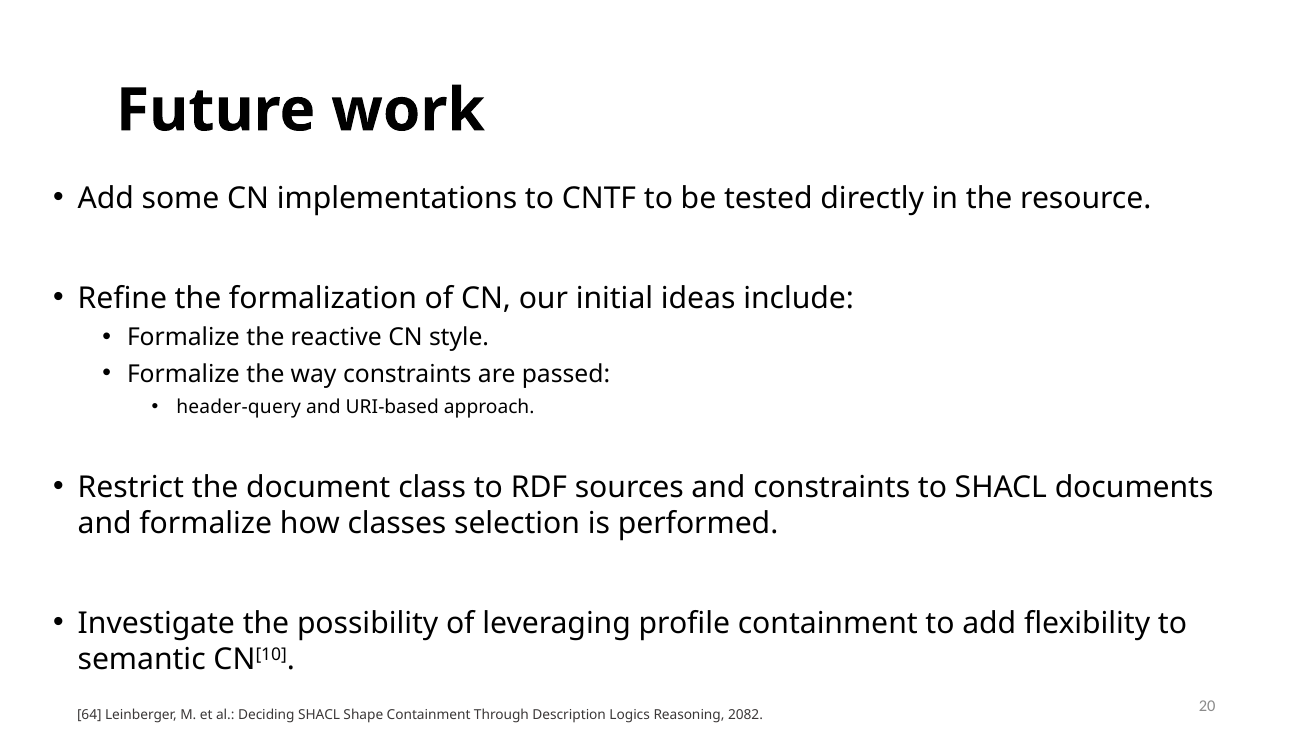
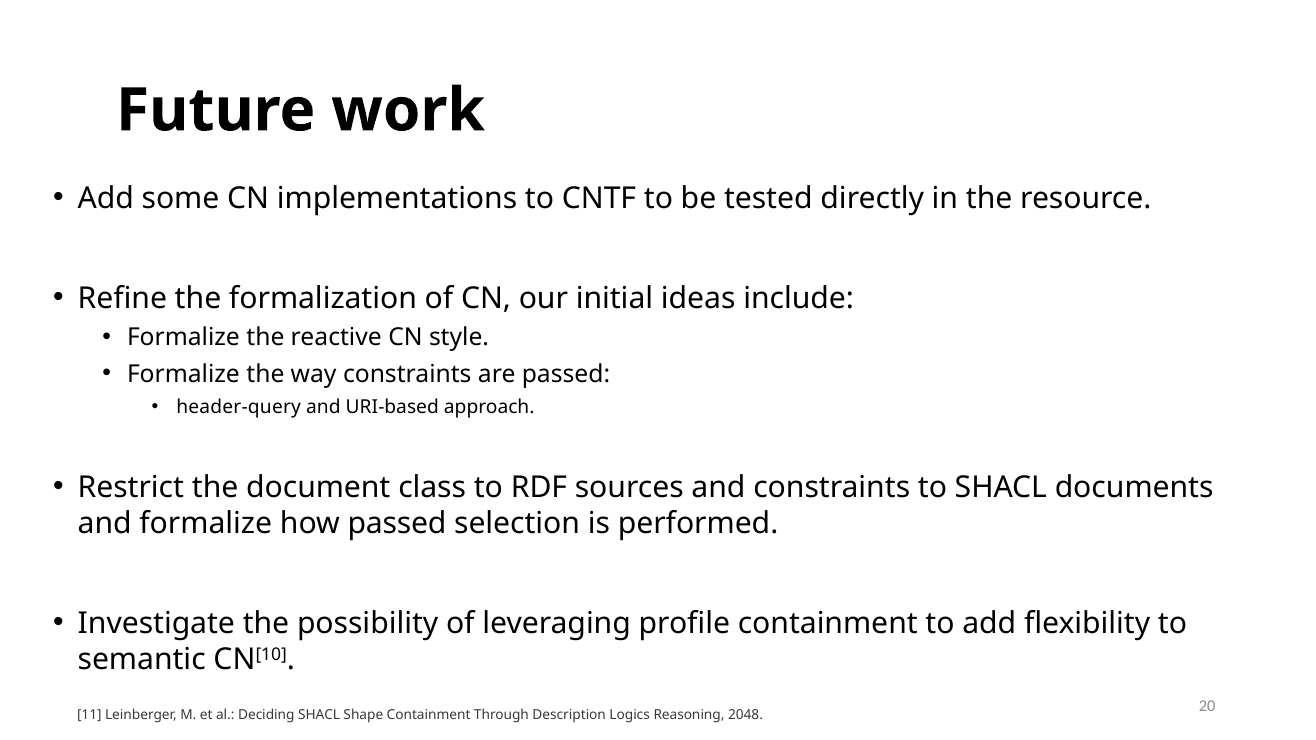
how classes: classes -> passed
64: 64 -> 11
2082: 2082 -> 2048
